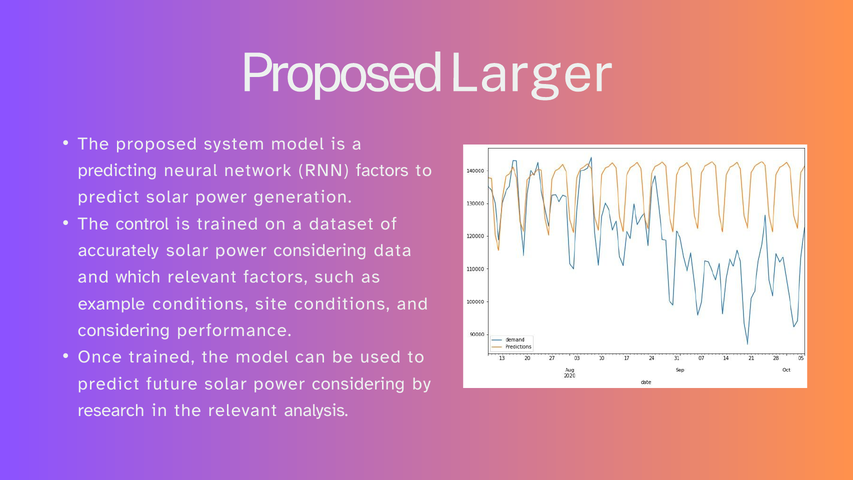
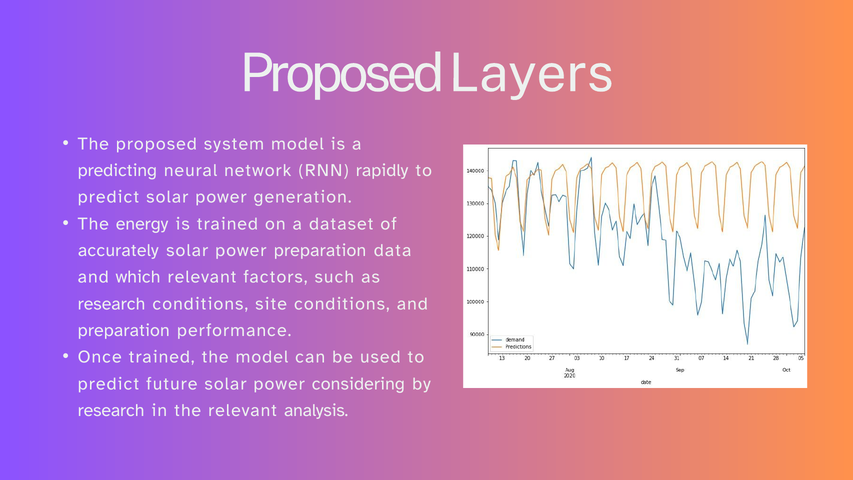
Larger: Larger -> Layers
RNN factors: factors -> rapidly
control: control -> energy
considering at (320, 250): considering -> preparation
example at (111, 304): example -> research
considering at (124, 330): considering -> preparation
